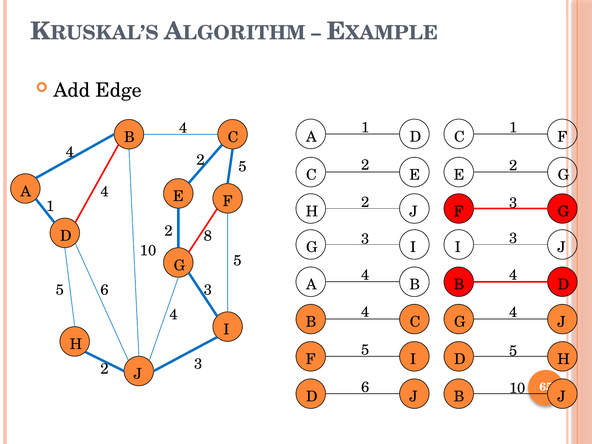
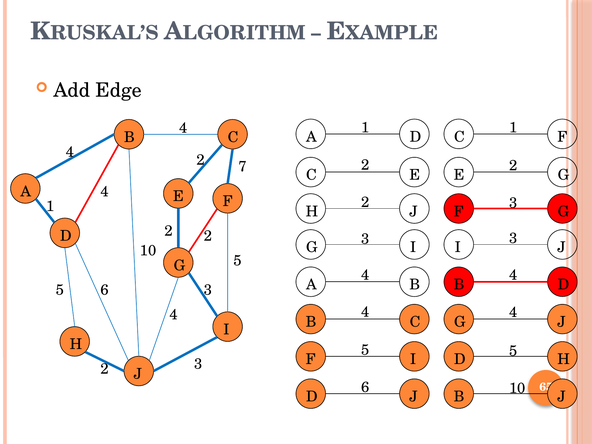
5 at (243, 167): 5 -> 7
8 at (208, 236): 8 -> 2
